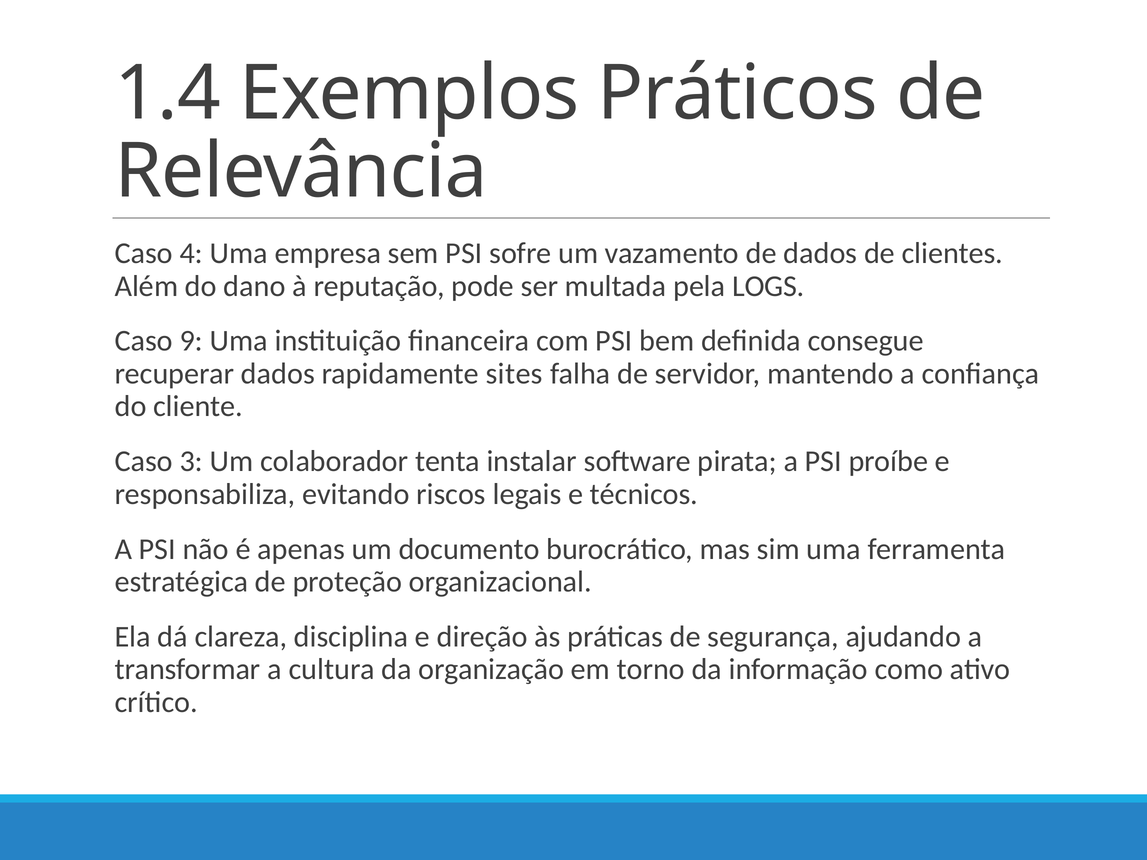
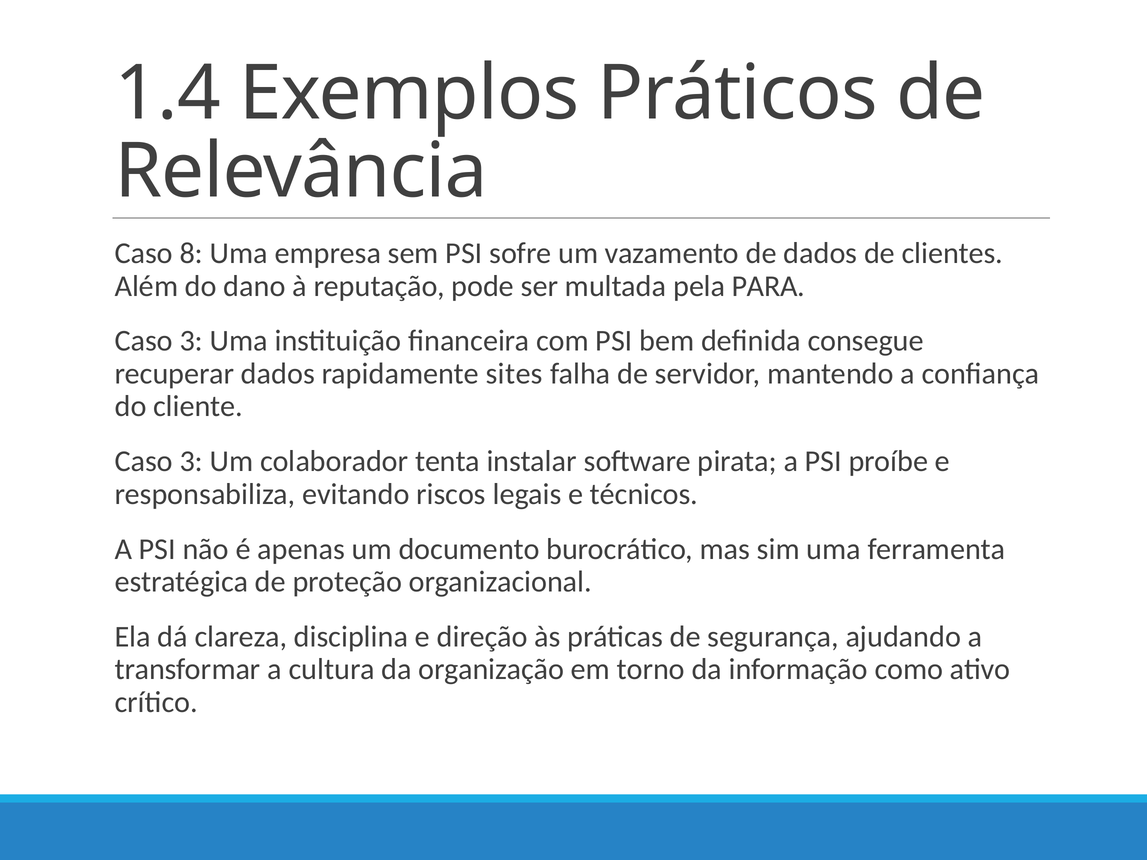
4: 4 -> 8
LOGS: LOGS -> PARA
9 at (191, 341): 9 -> 3
